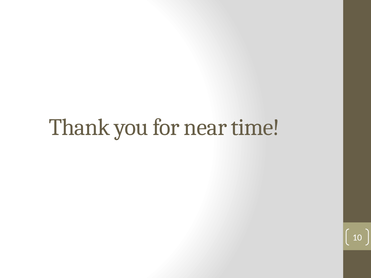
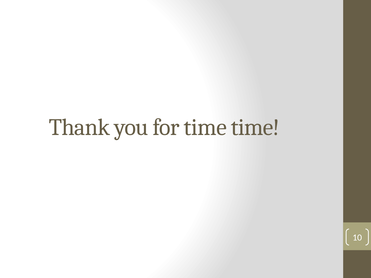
for near: near -> time
